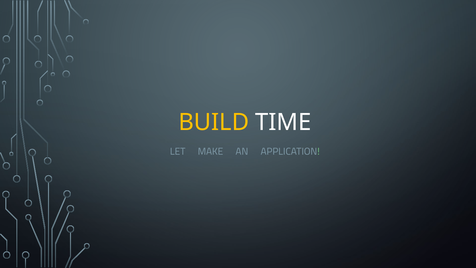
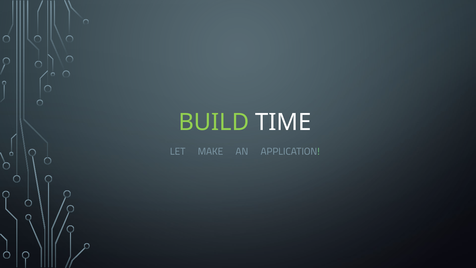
BUILD colour: yellow -> light green
